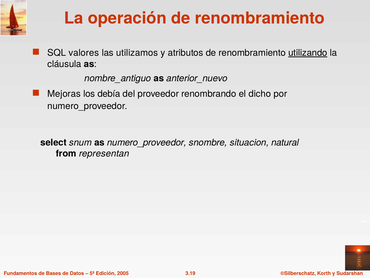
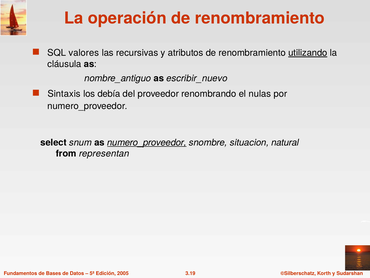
utilizamos: utilizamos -> recursivas
anterior_nuevo: anterior_nuevo -> escribir_nuevo
Mejoras: Mejoras -> Sintaxis
dicho: dicho -> nulas
numero_proveedor at (147, 142) underline: none -> present
